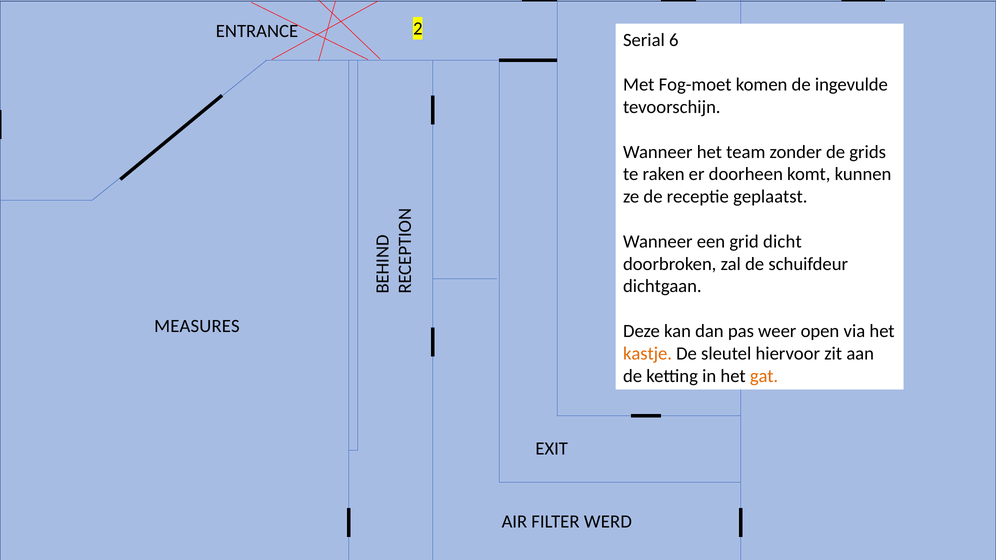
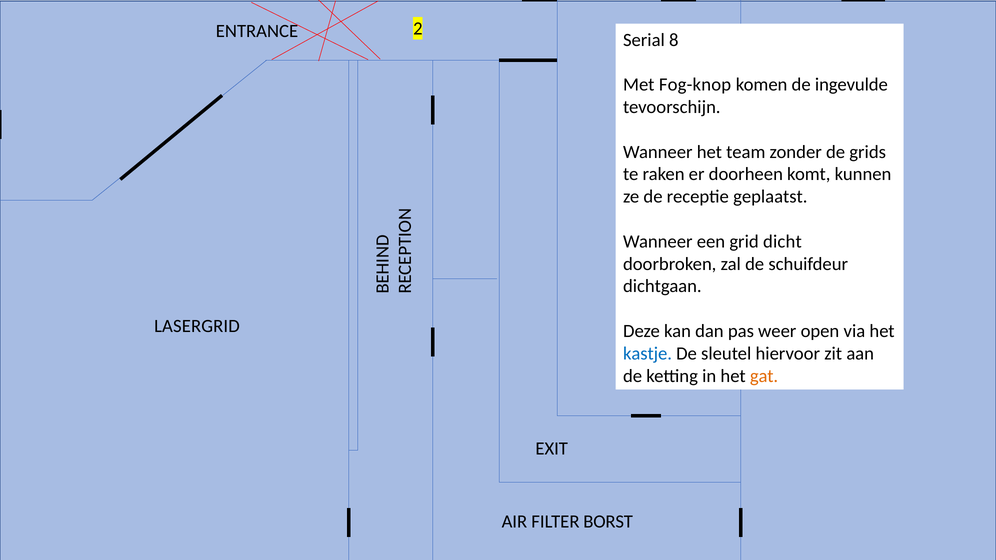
6: 6 -> 8
Fog-moet: Fog-moet -> Fog-knop
MEASURES: MEASURES -> LASERGRID
kastje colour: orange -> blue
WERD: WERD -> BORST
